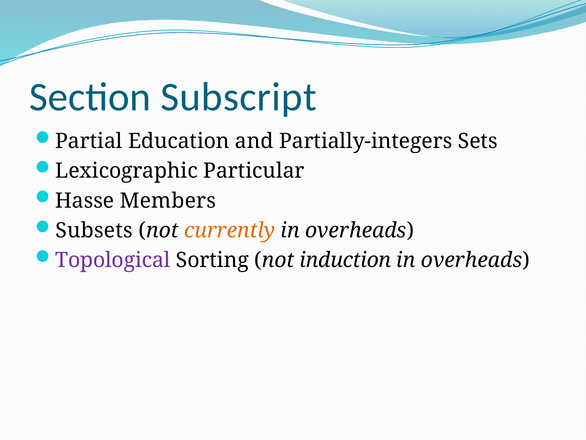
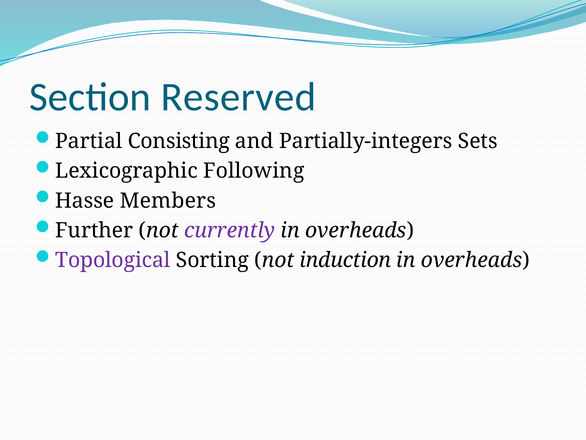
Subscript: Subscript -> Reserved
Education: Education -> Consisting
Particular: Particular -> Following
Subsets: Subsets -> Further
currently colour: orange -> purple
